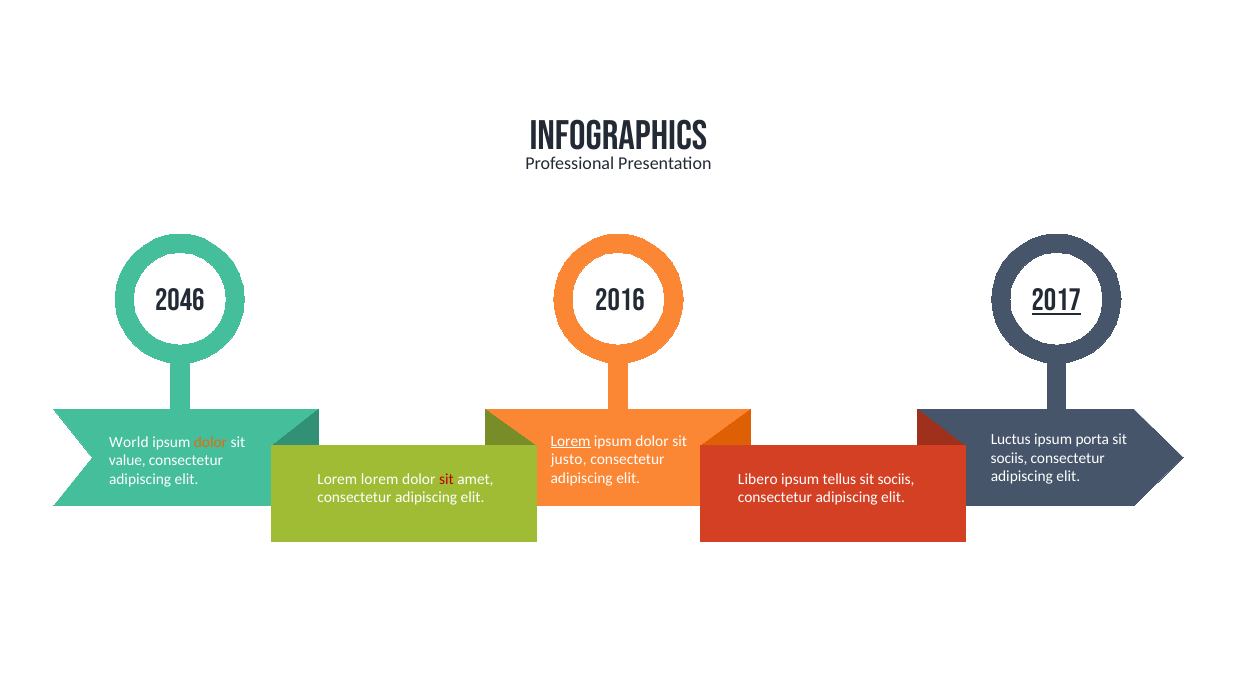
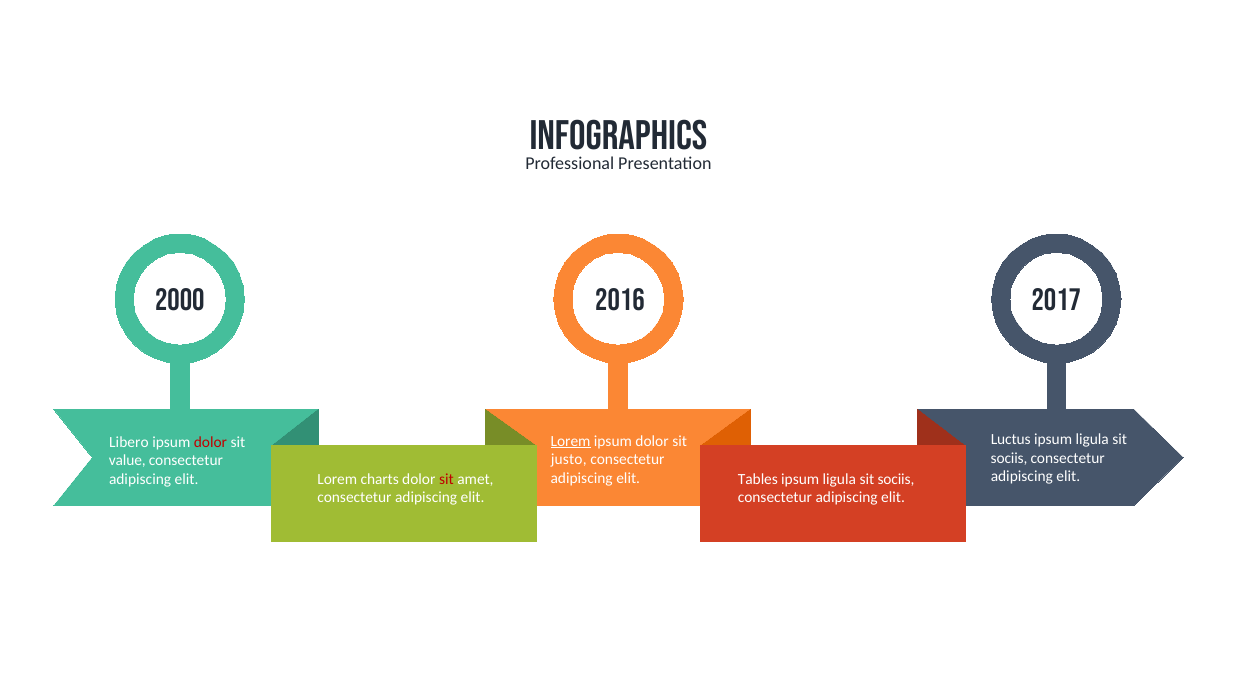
2046: 2046 -> 2000
2017 underline: present -> none
porta at (1092, 439): porta -> ligula
World: World -> Libero
dolor at (210, 442) colour: orange -> red
Lorem lorem: lorem -> charts
Libero: Libero -> Tables
tellus at (839, 479): tellus -> ligula
